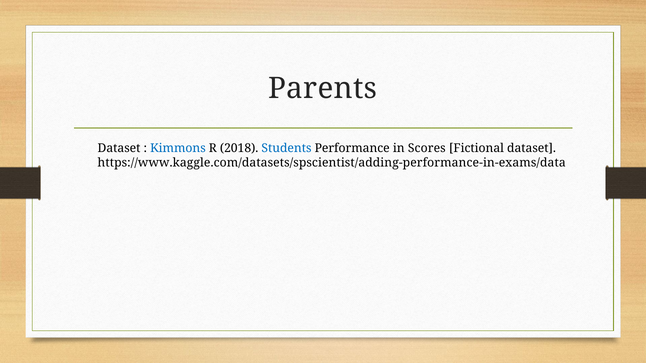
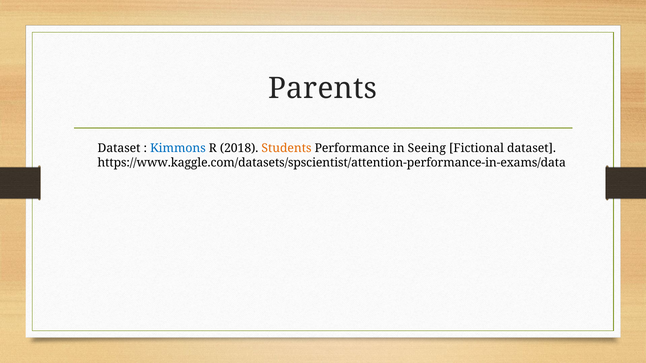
Students colour: blue -> orange
Scores: Scores -> Seeing
https://www.kaggle.com/datasets/spscientist/adding-performance-in-exams/data: https://www.kaggle.com/datasets/spscientist/adding-performance-in-exams/data -> https://www.kaggle.com/datasets/spscientist/attention-performance-in-exams/data
